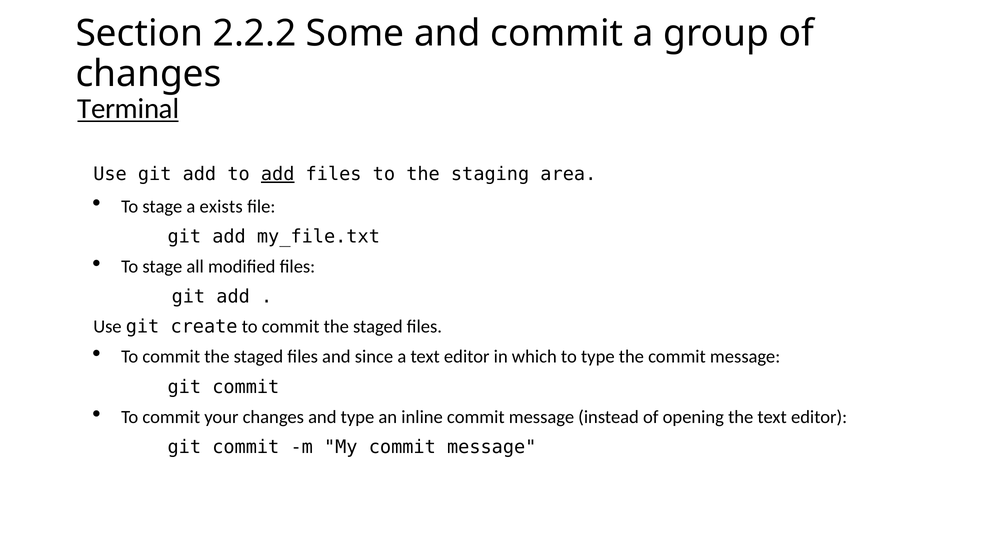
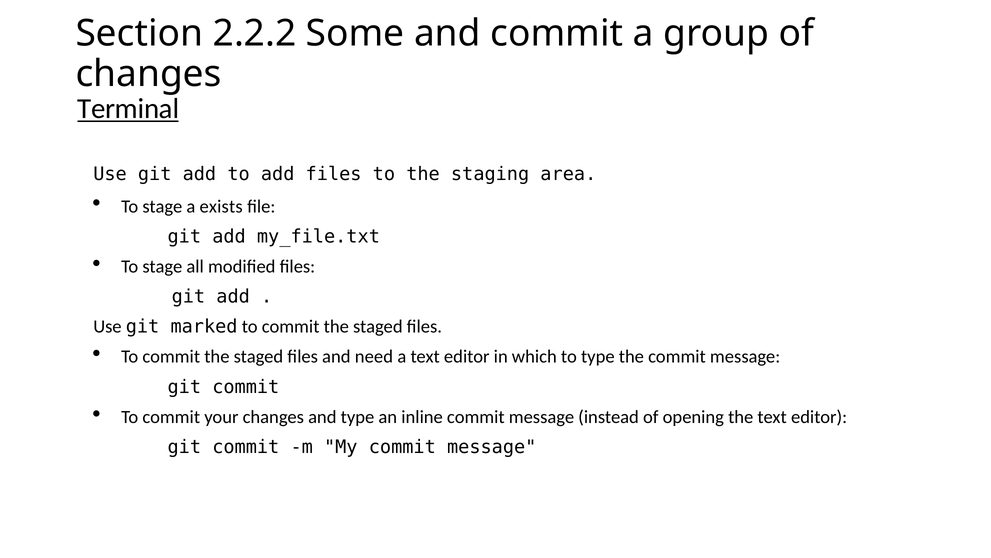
add at (278, 174) underline: present -> none
create: create -> marked
since: since -> need
